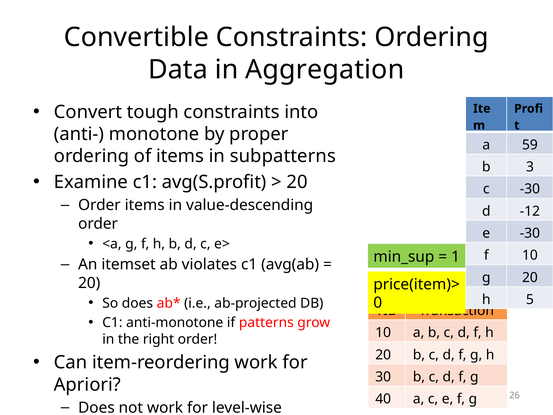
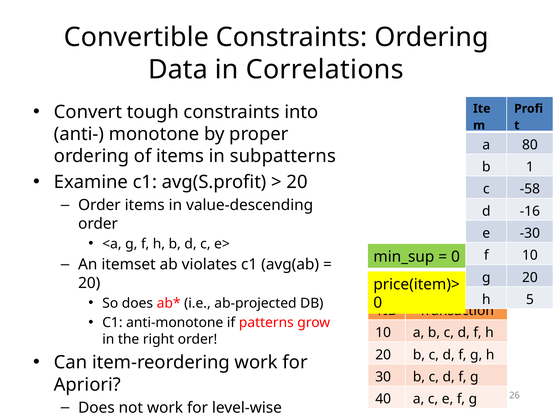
Aggregation: Aggregation -> Correlations
59: 59 -> 80
3: 3 -> 1
c -30: -30 -> -58
-12: -12 -> -16
1 at (456, 257): 1 -> 0
